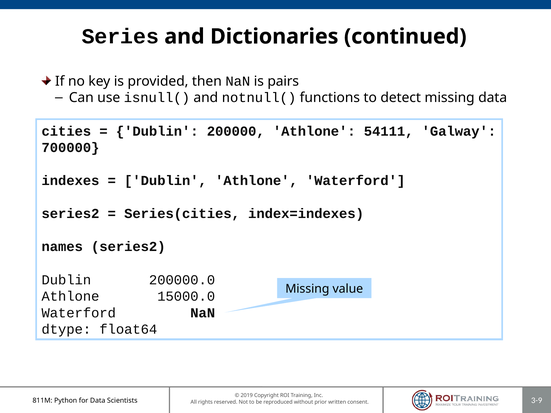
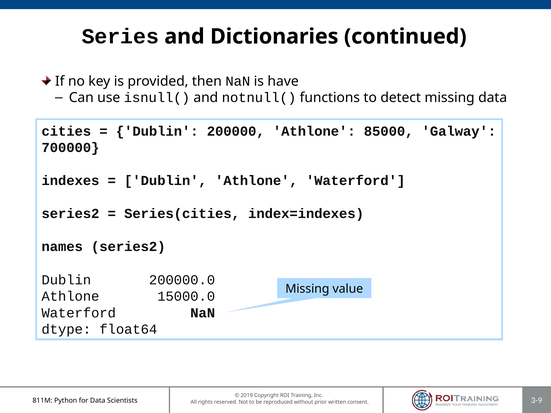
pairs: pairs -> have
54111: 54111 -> 85000
